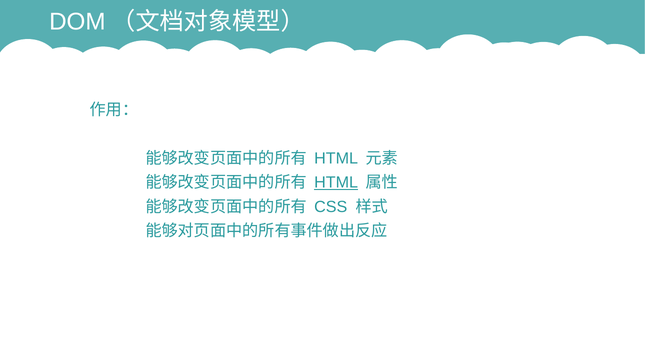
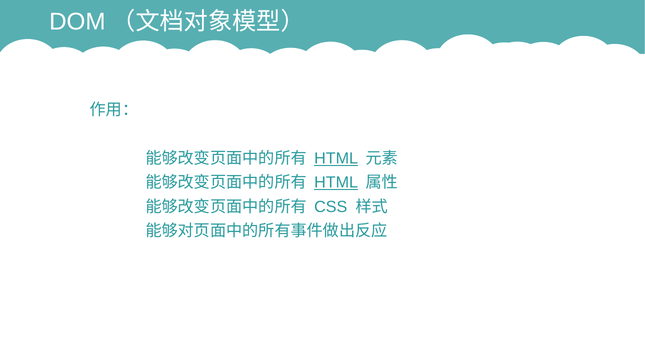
HTML at (336, 158) underline: none -> present
